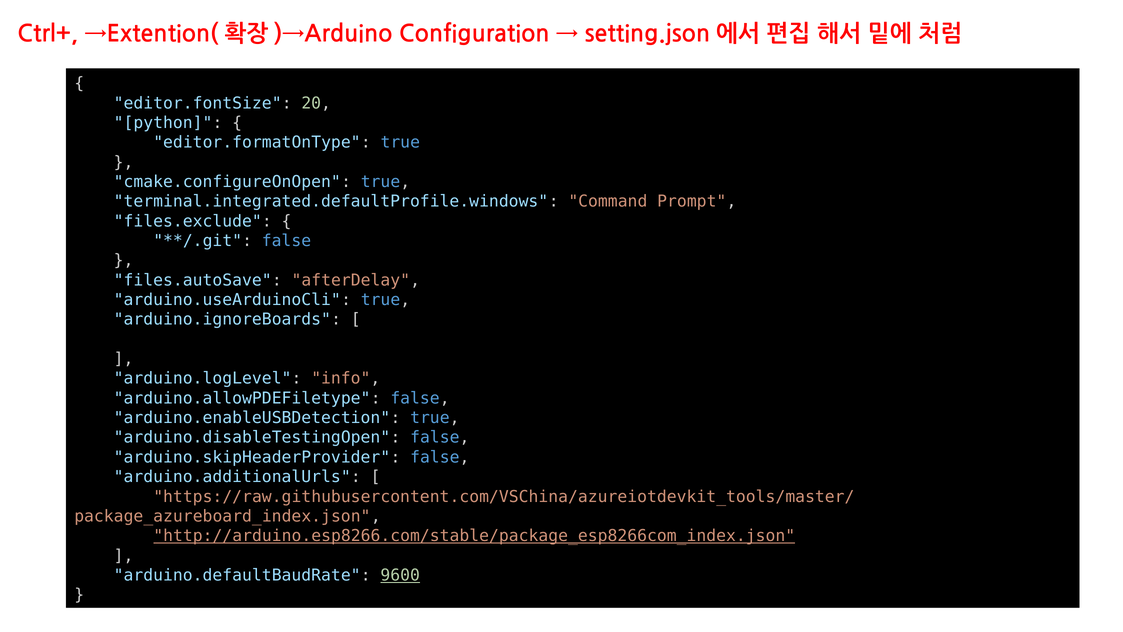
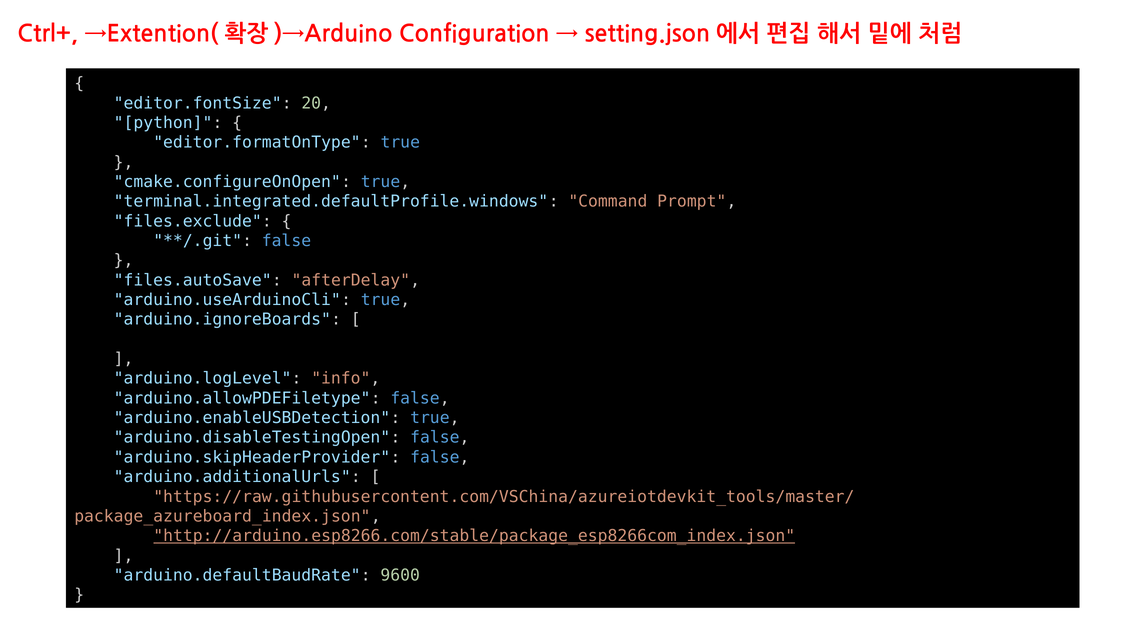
9600 underline: present -> none
